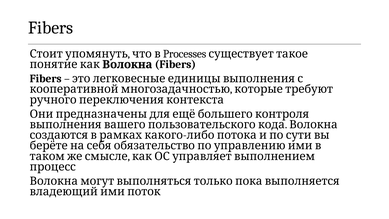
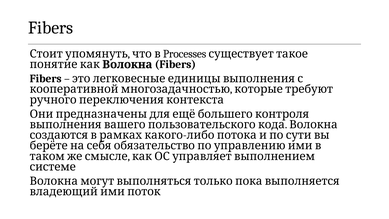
процесс: процесс -> системе
